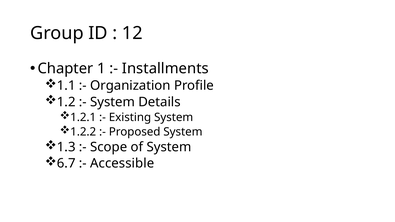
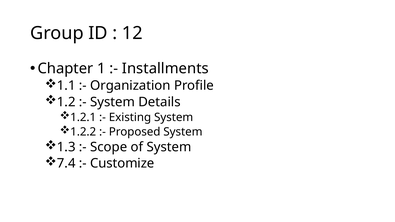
6.7: 6.7 -> 7.4
Accessible: Accessible -> Customize
